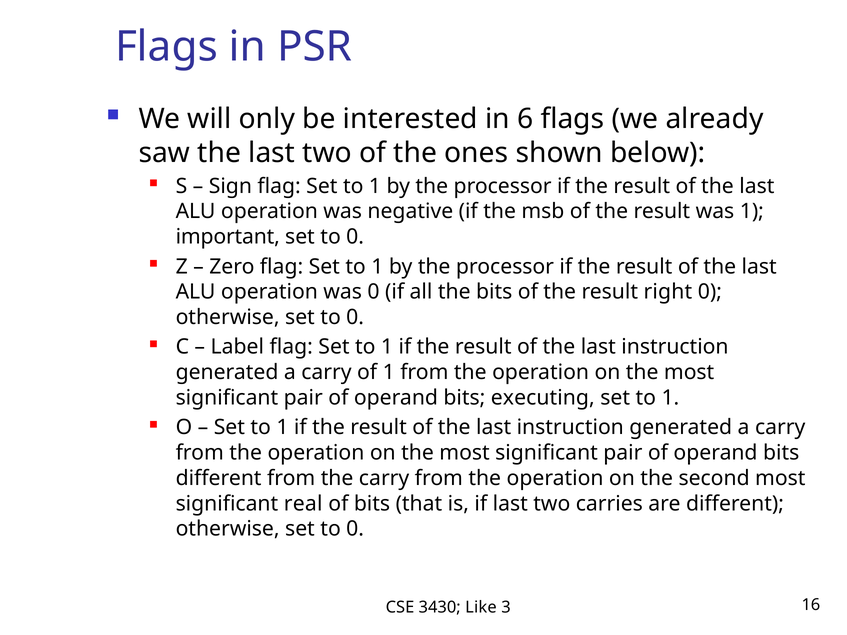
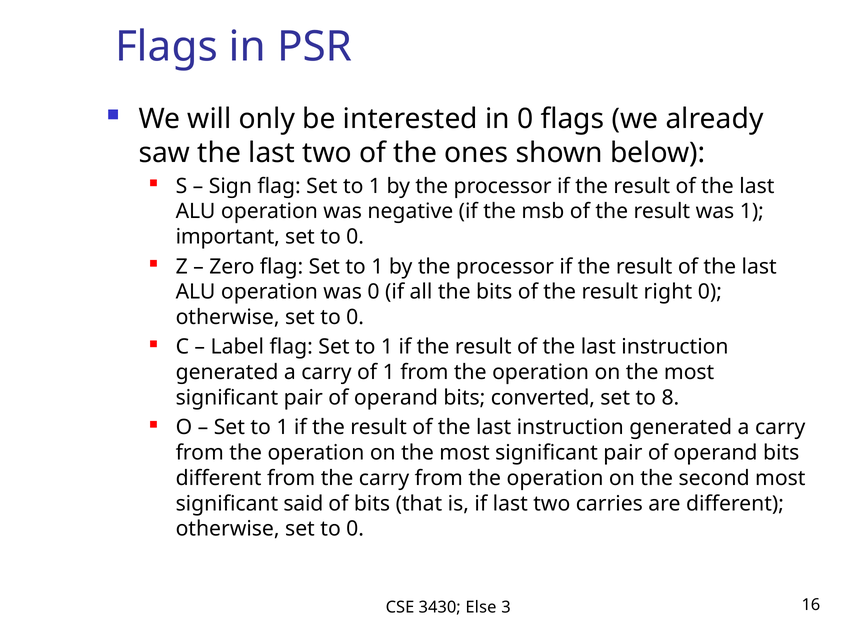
in 6: 6 -> 0
executing: executing -> converted
1 at (670, 398): 1 -> 8
real: real -> said
Like: Like -> Else
